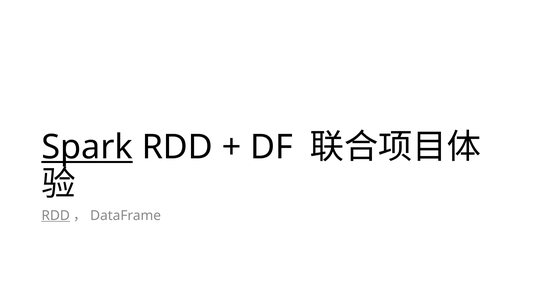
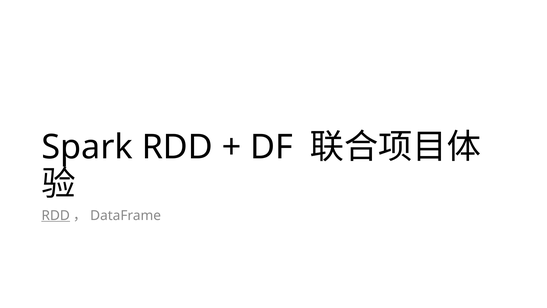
Spark underline: present -> none
